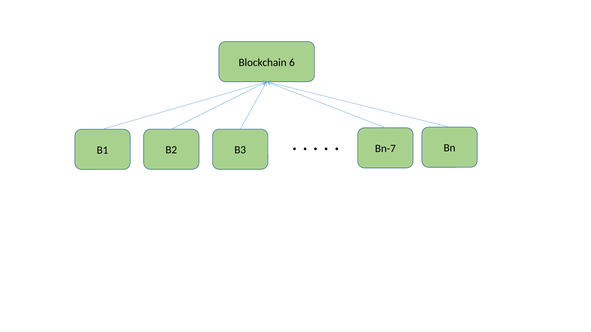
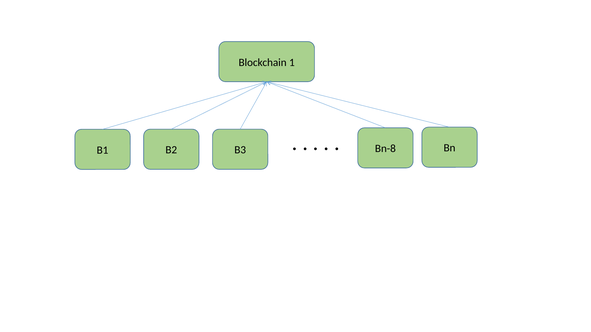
6: 6 -> 1
Bn-7: Bn-7 -> Bn-8
